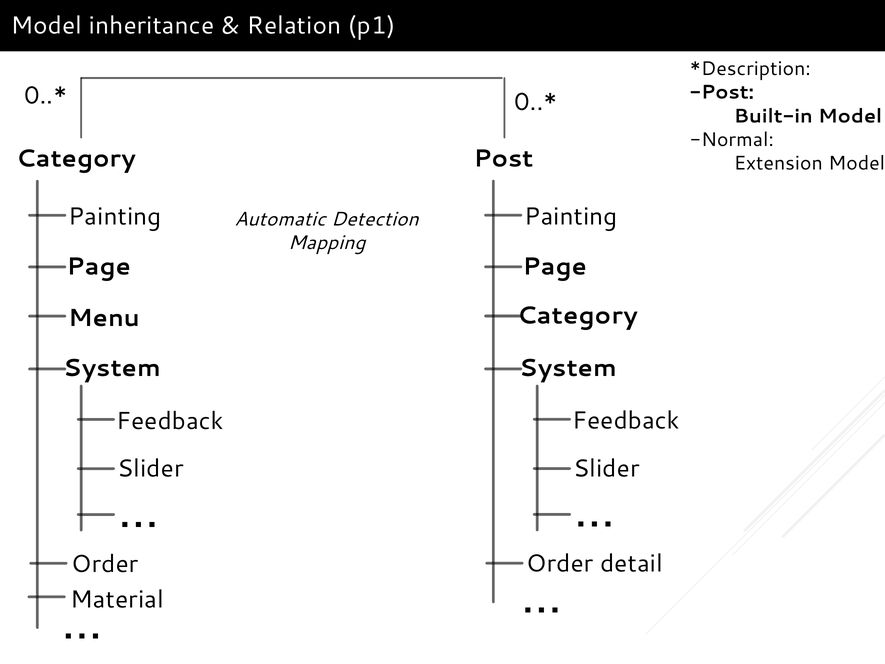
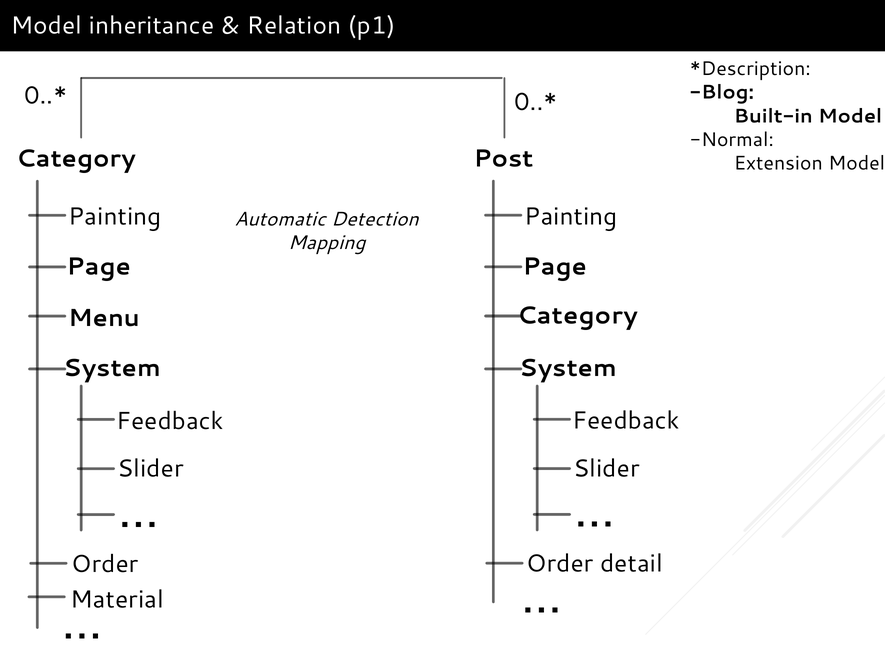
Post at (722, 92): Post -> Blog
